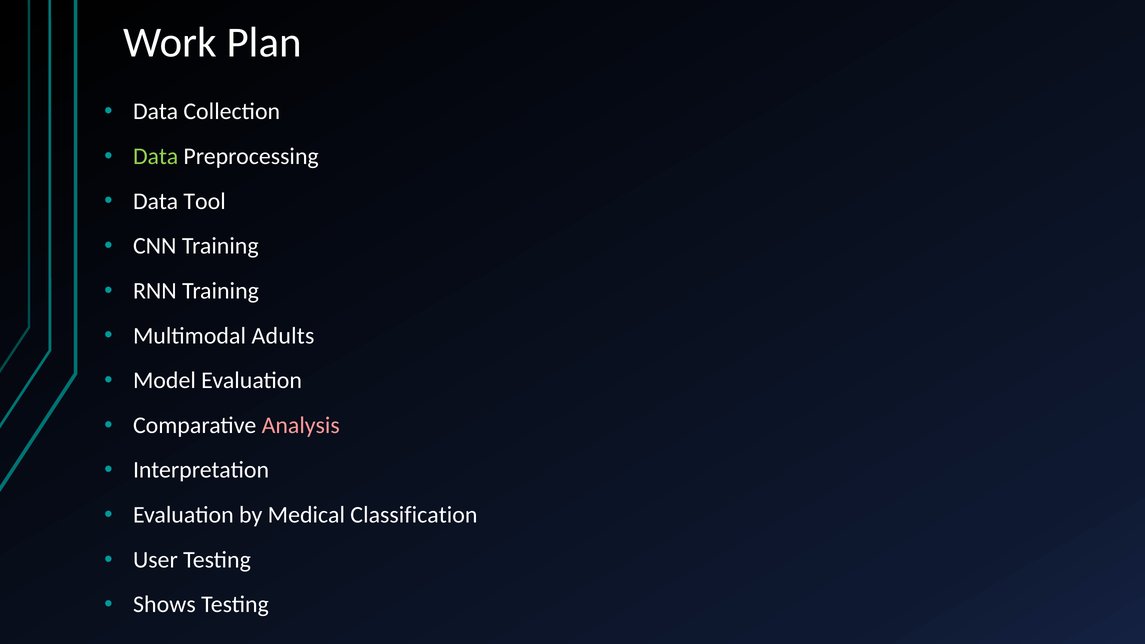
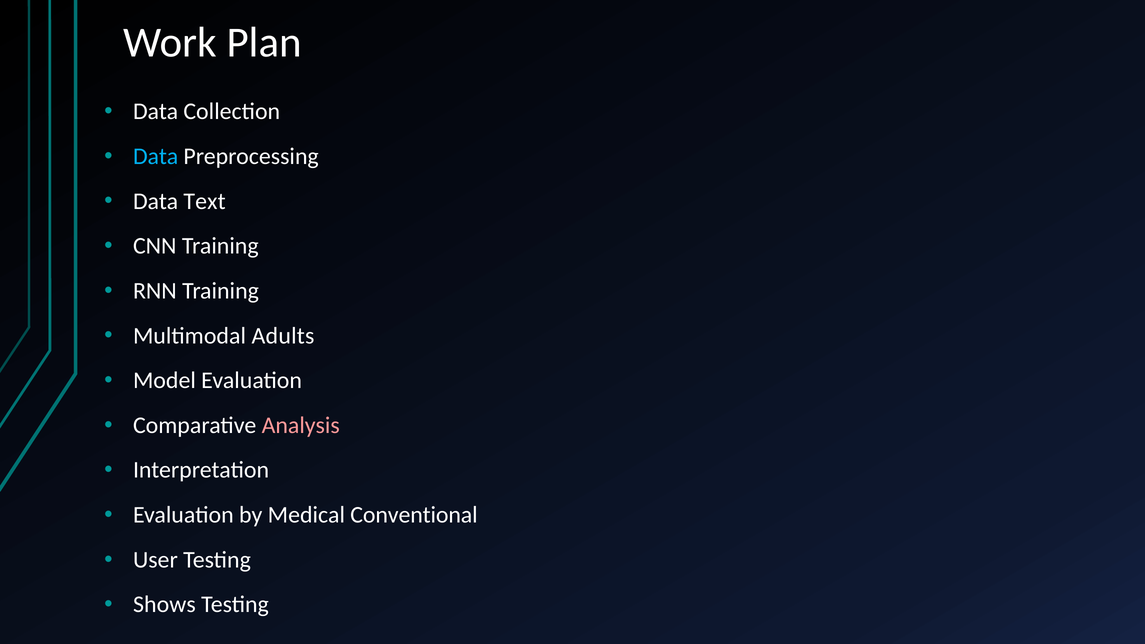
Data at (156, 156) colour: light green -> light blue
Tool: Tool -> Text
Classification: Classification -> Conventional
